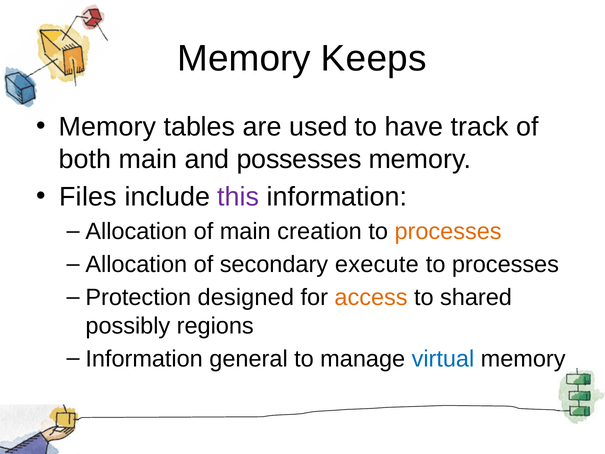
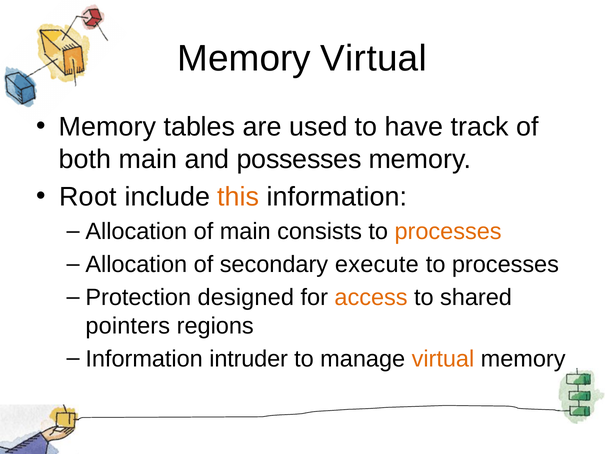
Memory Keeps: Keeps -> Virtual
Files: Files -> Root
this colour: purple -> orange
creation: creation -> consists
possibly: possibly -> pointers
general: general -> intruder
virtual at (443, 359) colour: blue -> orange
